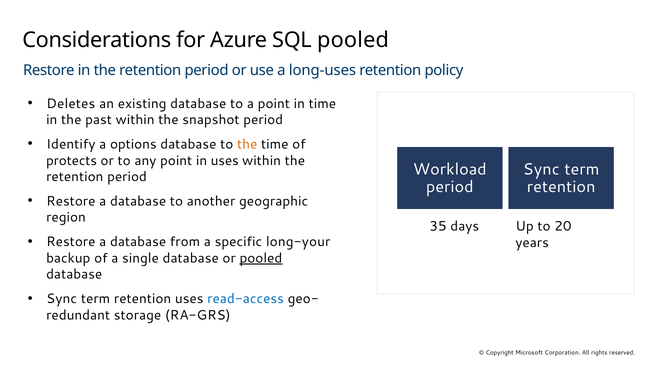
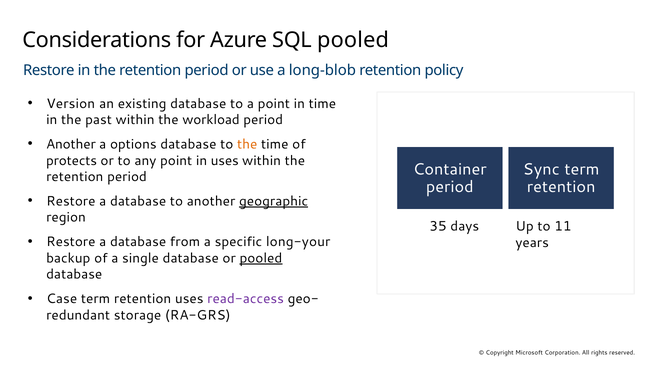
long-uses: long-uses -> long-blob
Deletes: Deletes -> Version
snapshot: snapshot -> workload
Identify at (71, 144): Identify -> Another
Workload: Workload -> Container
geographic underline: none -> present
20: 20 -> 11
Sync at (62, 299): Sync -> Case
read-access colour: blue -> purple
